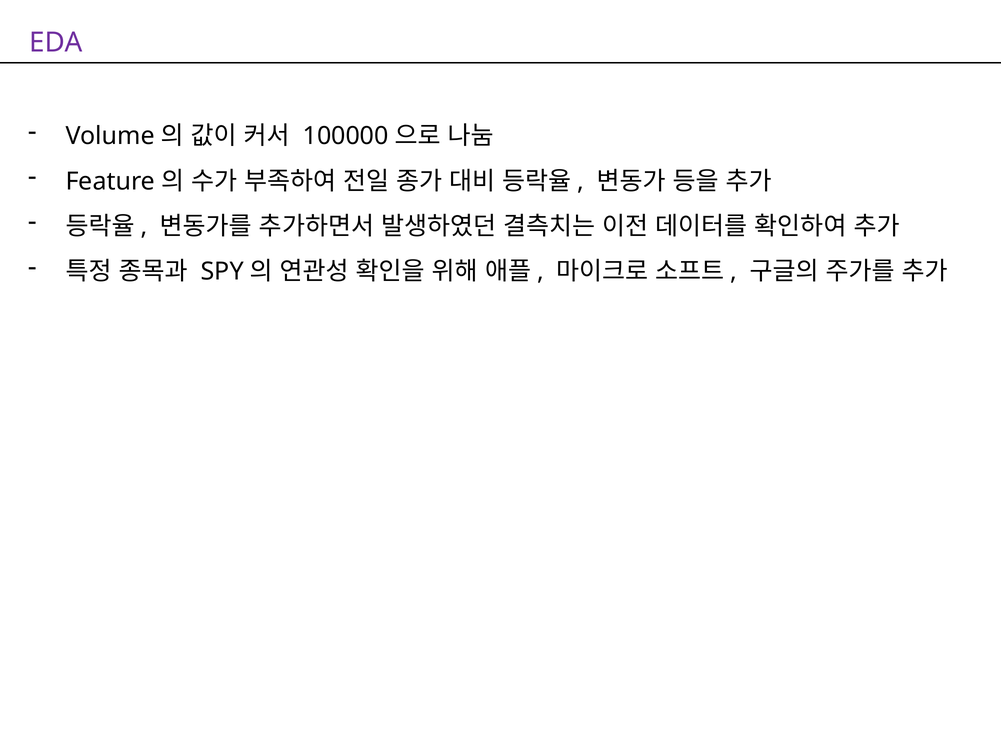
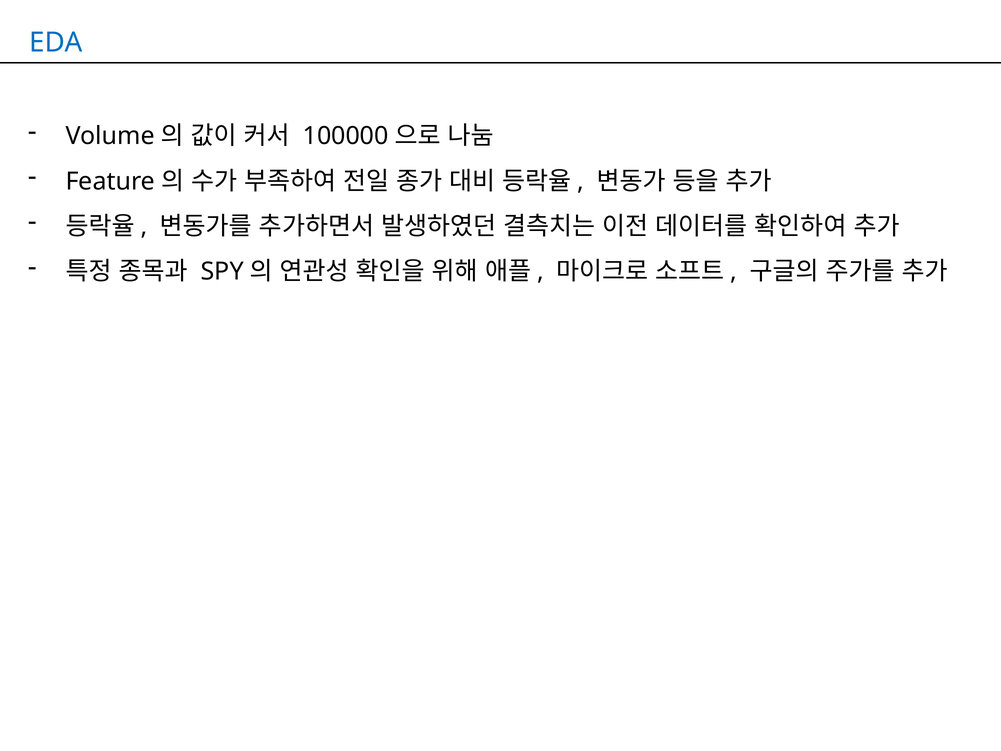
EDA colour: purple -> blue
